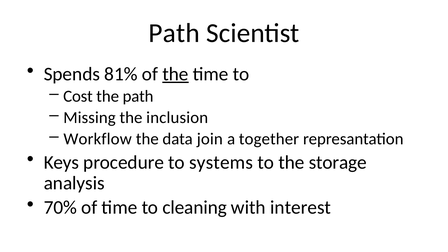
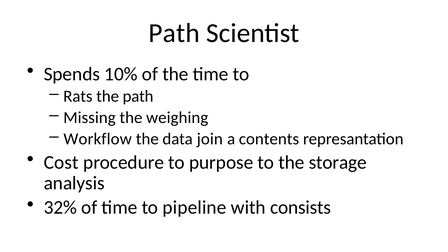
81%: 81% -> 10%
the at (175, 74) underline: present -> none
Cost: Cost -> Rats
inclusion: inclusion -> weighing
together: together -> contents
Keys: Keys -> Cost
systems: systems -> purpose
70%: 70% -> 32%
cleaning: cleaning -> pipeline
interest: interest -> consists
